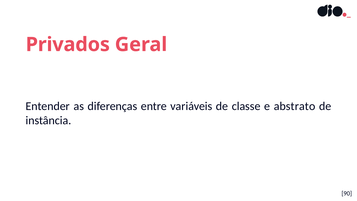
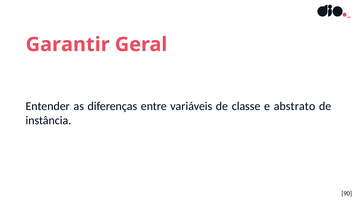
Privados: Privados -> Garantir
